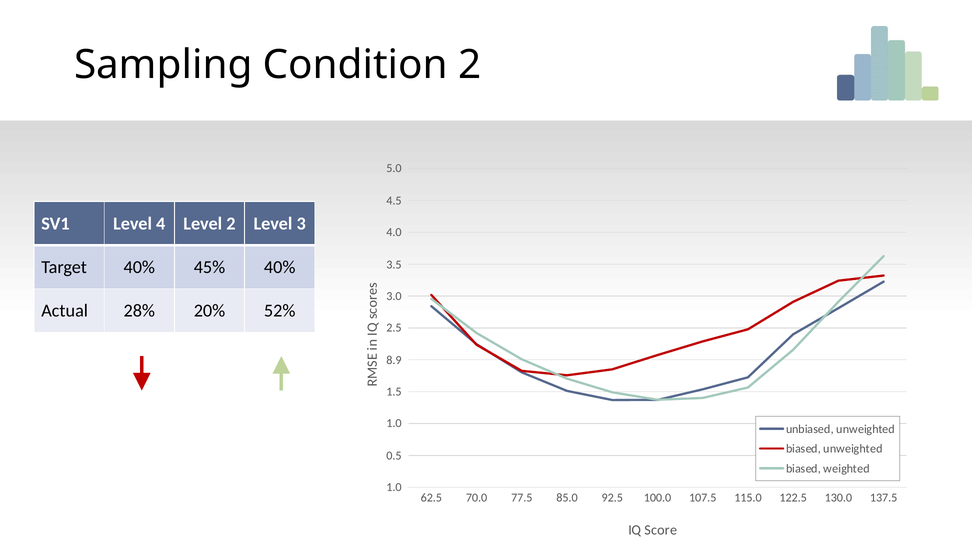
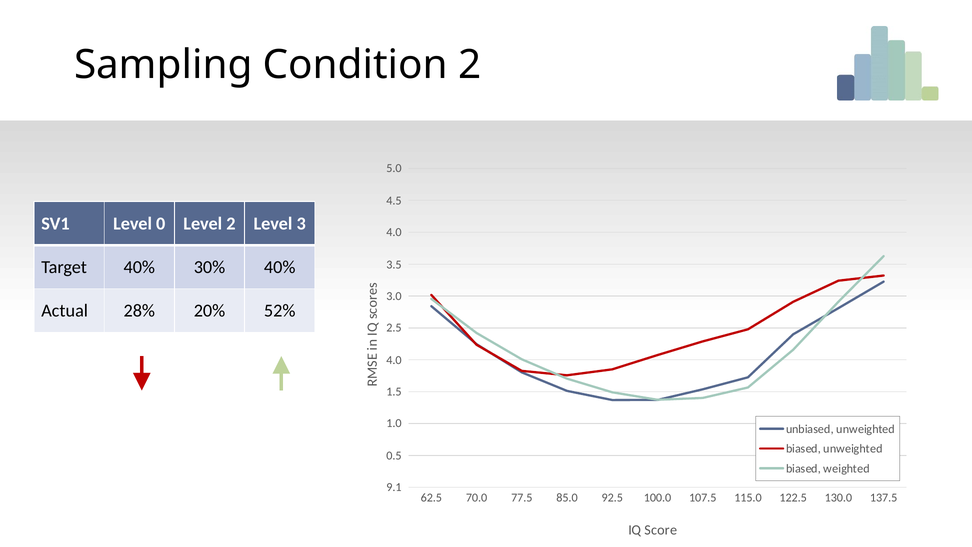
4: 4 -> 0
45%: 45% -> 30%
8.9 at (394, 360): 8.9 -> 4.0
1.0 at (394, 487): 1.0 -> 9.1
